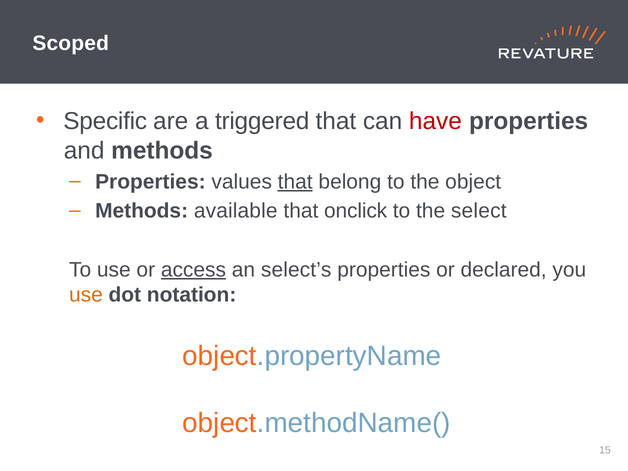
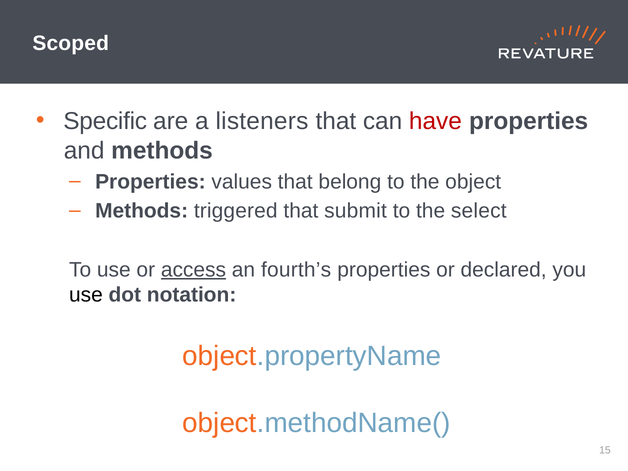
triggered: triggered -> listeners
that at (295, 182) underline: present -> none
available: available -> triggered
onclick: onclick -> submit
select’s: select’s -> fourth’s
use at (86, 295) colour: orange -> black
